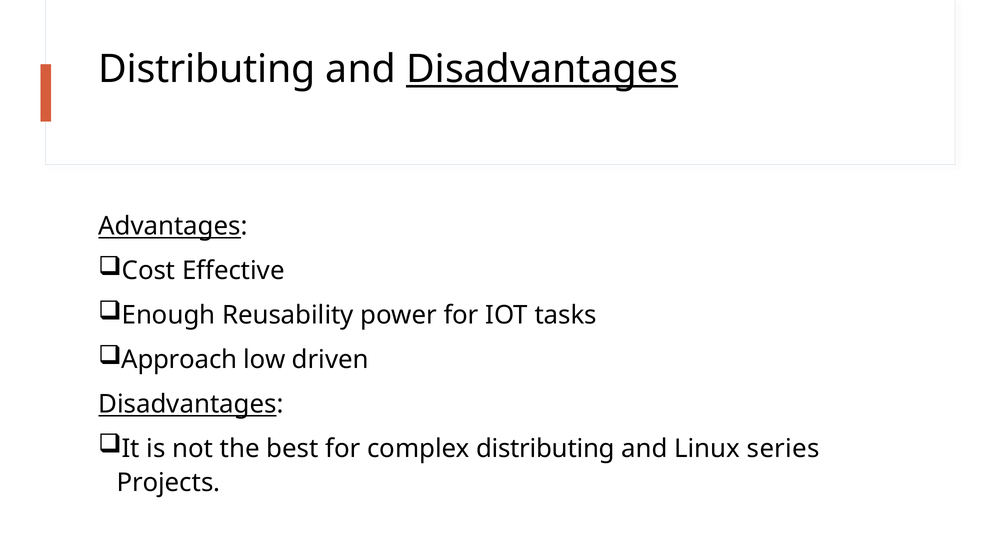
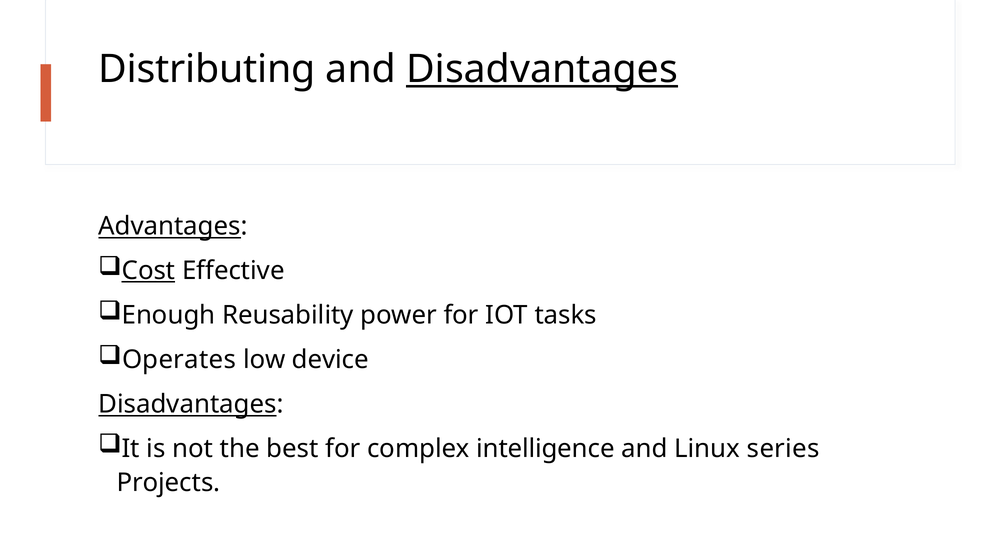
Cost underline: none -> present
Approach: Approach -> Operates
driven: driven -> device
complex distributing: distributing -> intelligence
